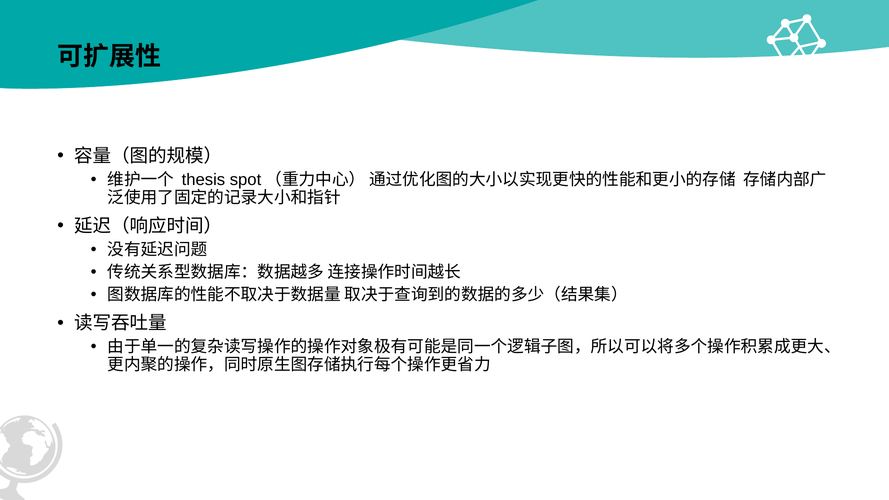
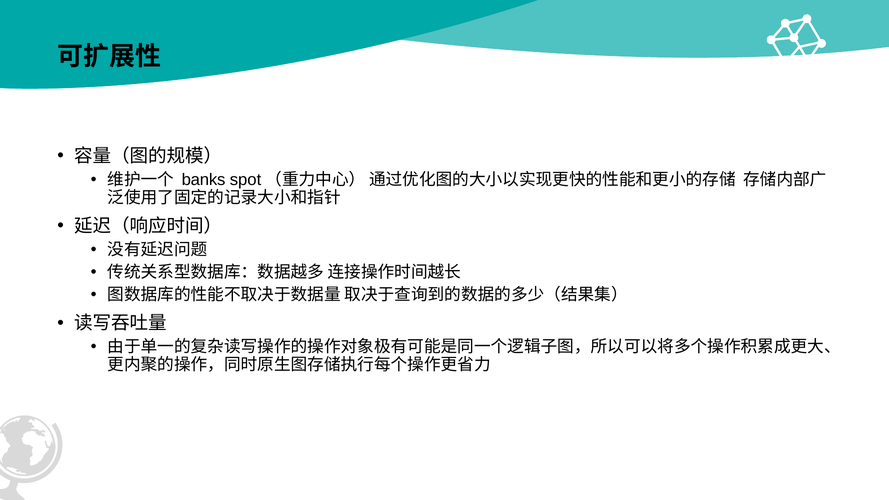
thesis: thesis -> banks
